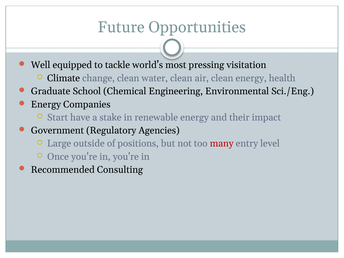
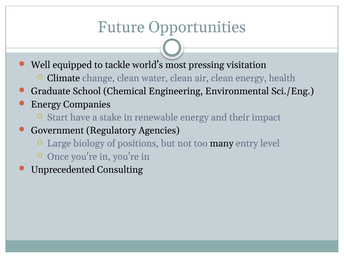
outside: outside -> biology
many colour: red -> black
Recommended: Recommended -> Unprecedented
